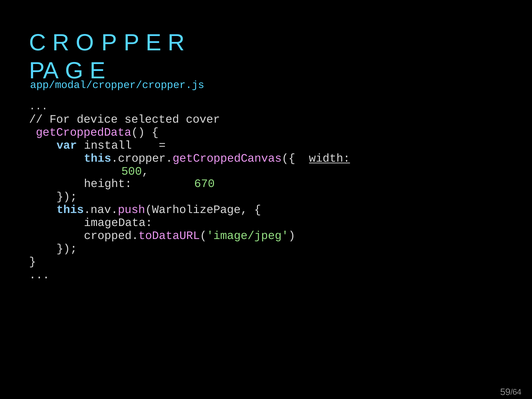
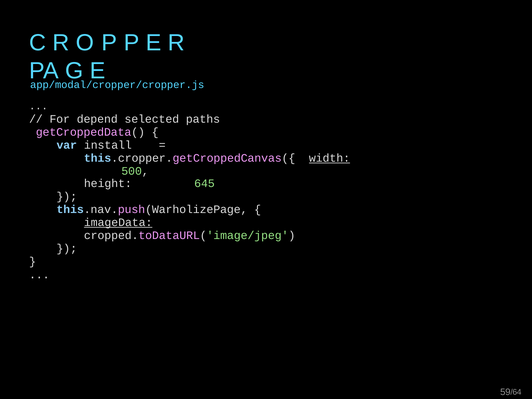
device: device -> depend
cover: cover -> paths
670: 670 -> 645
imageData underline: none -> present
